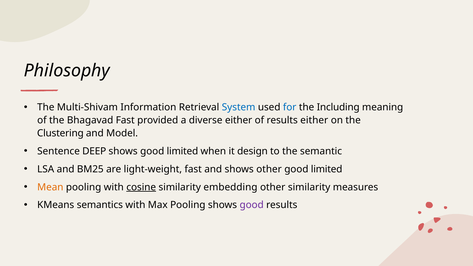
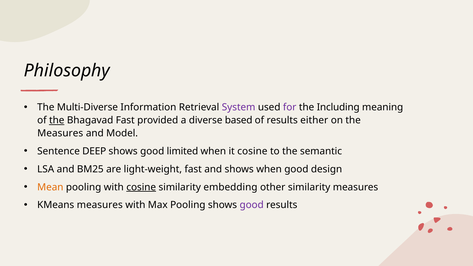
Multi-Shivam: Multi-Shivam -> Multi-Diverse
System colour: blue -> purple
for colour: blue -> purple
the at (57, 120) underline: none -> present
diverse either: either -> based
Clustering at (60, 133): Clustering -> Measures
it design: design -> cosine
shows other: other -> when
limited at (327, 169): limited -> design
KMeans semantics: semantics -> measures
